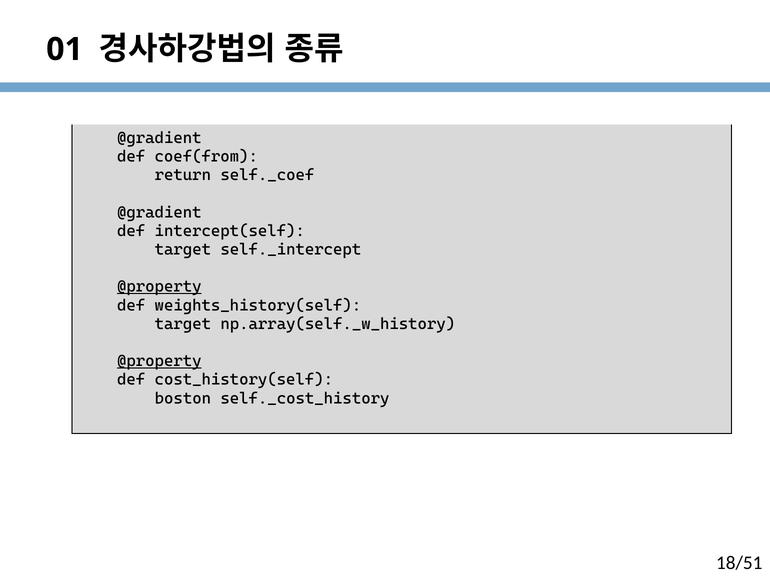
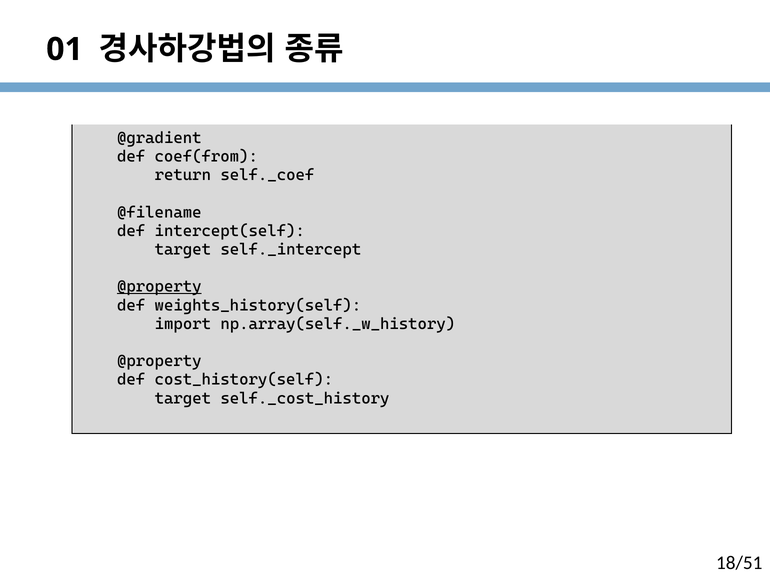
@gradient at (159, 212): @gradient -> @filename
target at (183, 324): target -> import
@property at (159, 361) underline: present -> none
boston at (183, 399): boston -> target
